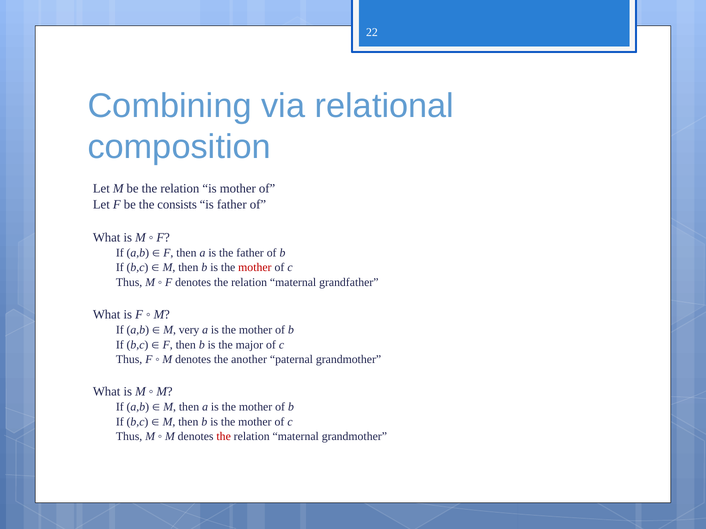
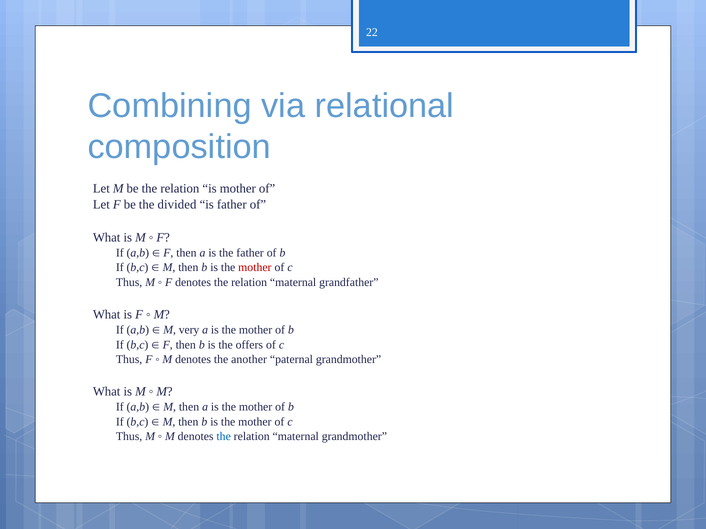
consists: consists -> divided
major: major -> offers
the at (224, 437) colour: red -> blue
